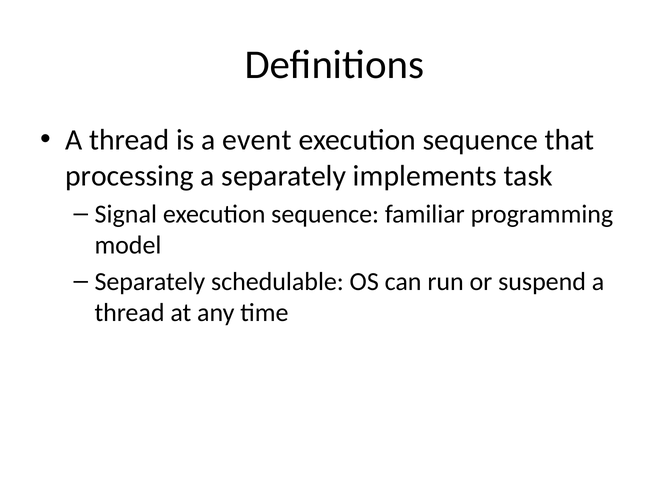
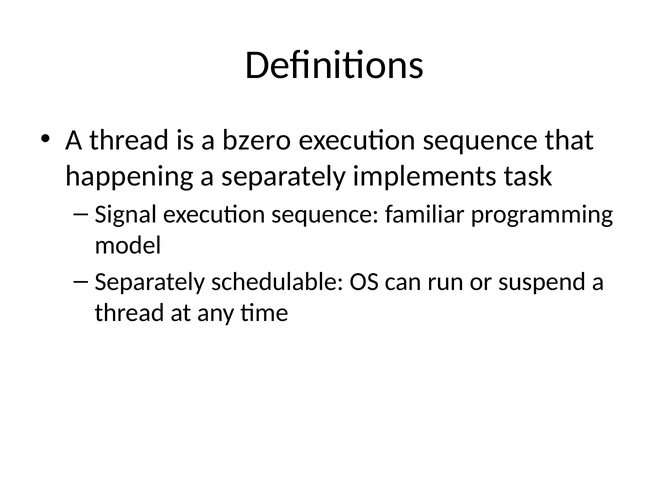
event: event -> bzero
processing: processing -> happening
